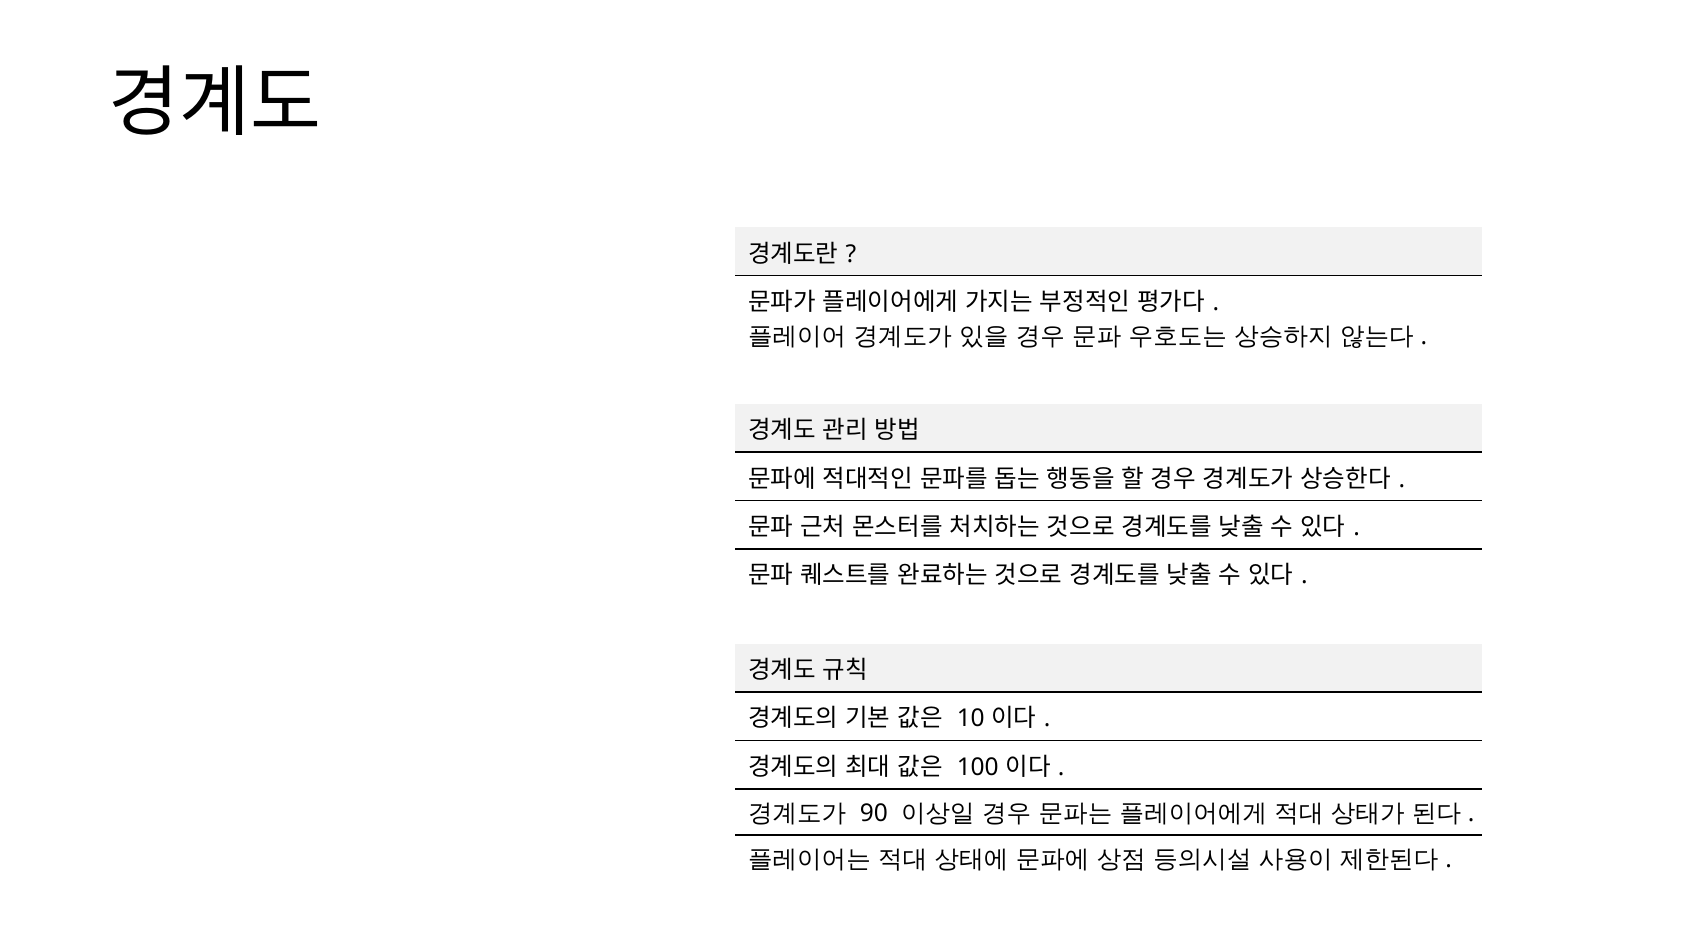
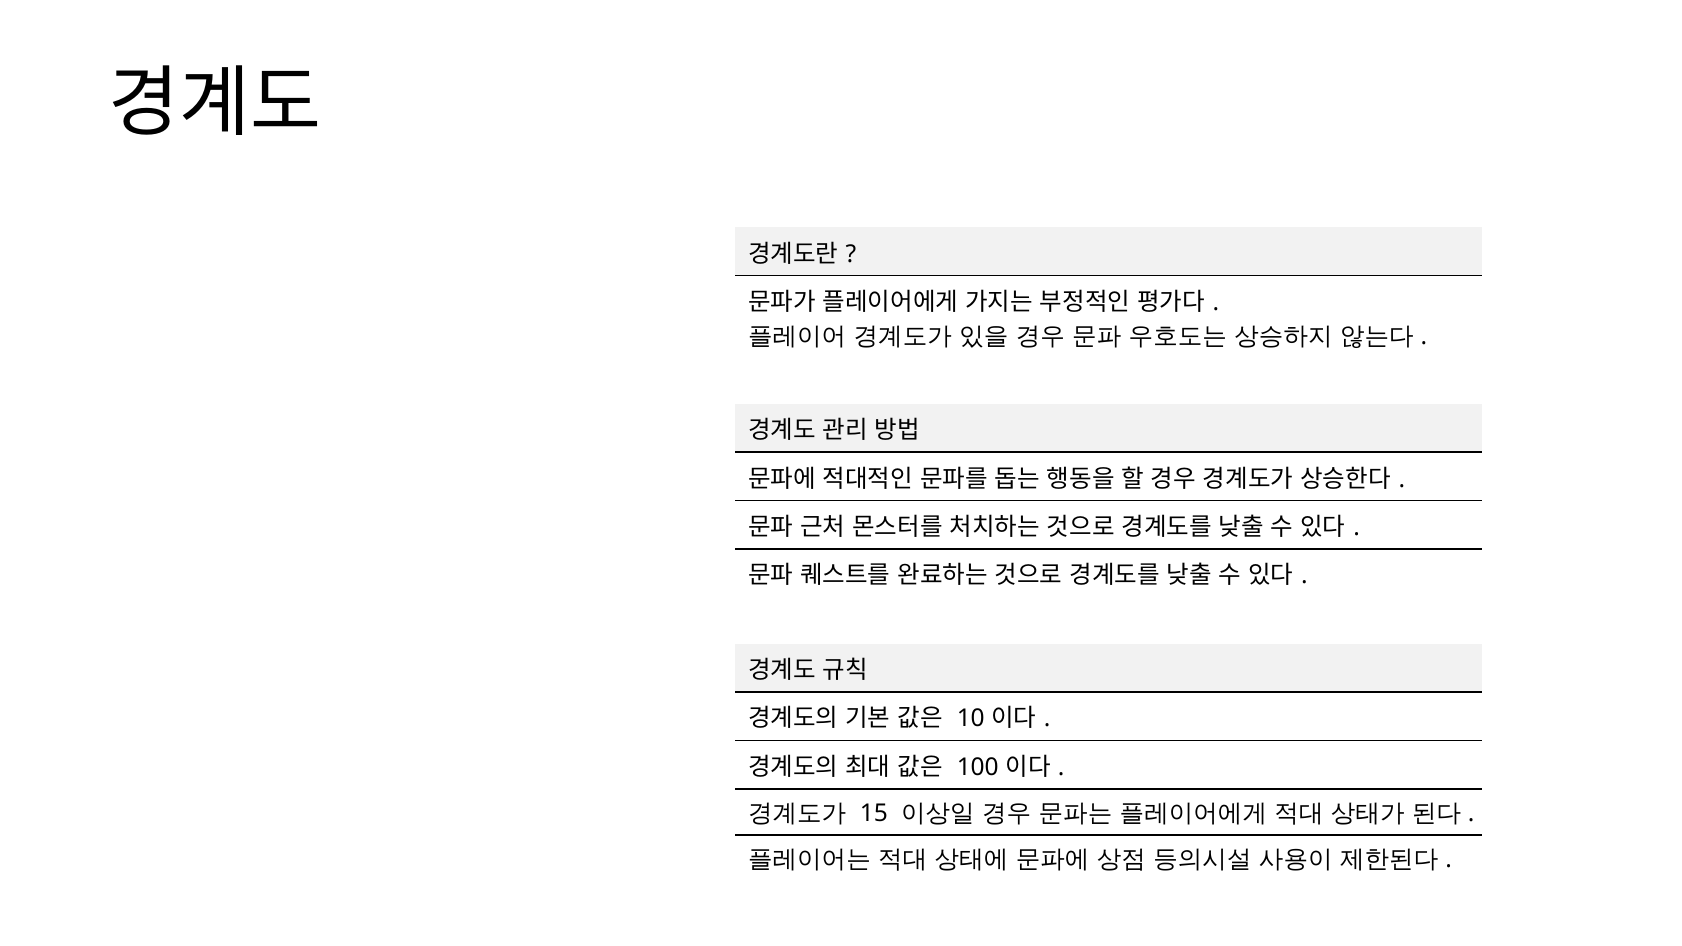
90: 90 -> 15
